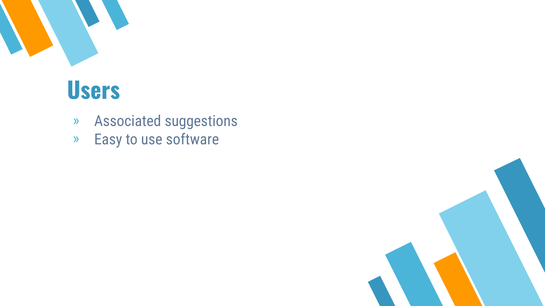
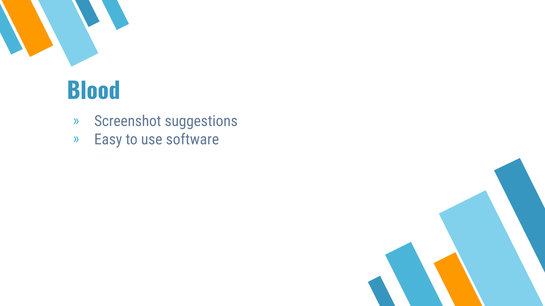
Users: Users -> Blood
Associated: Associated -> Screenshot
